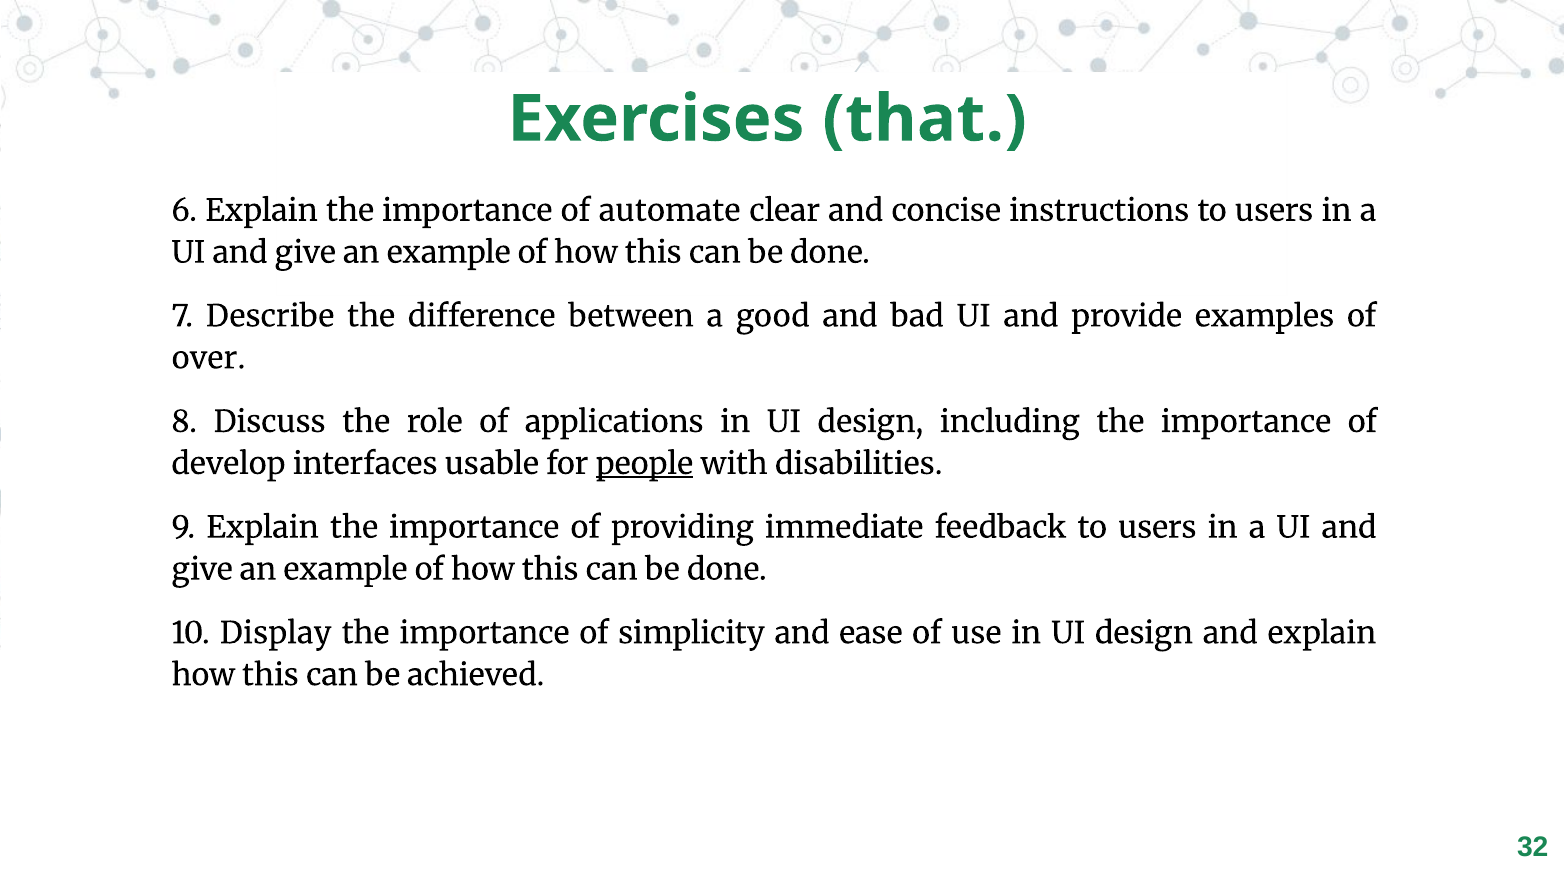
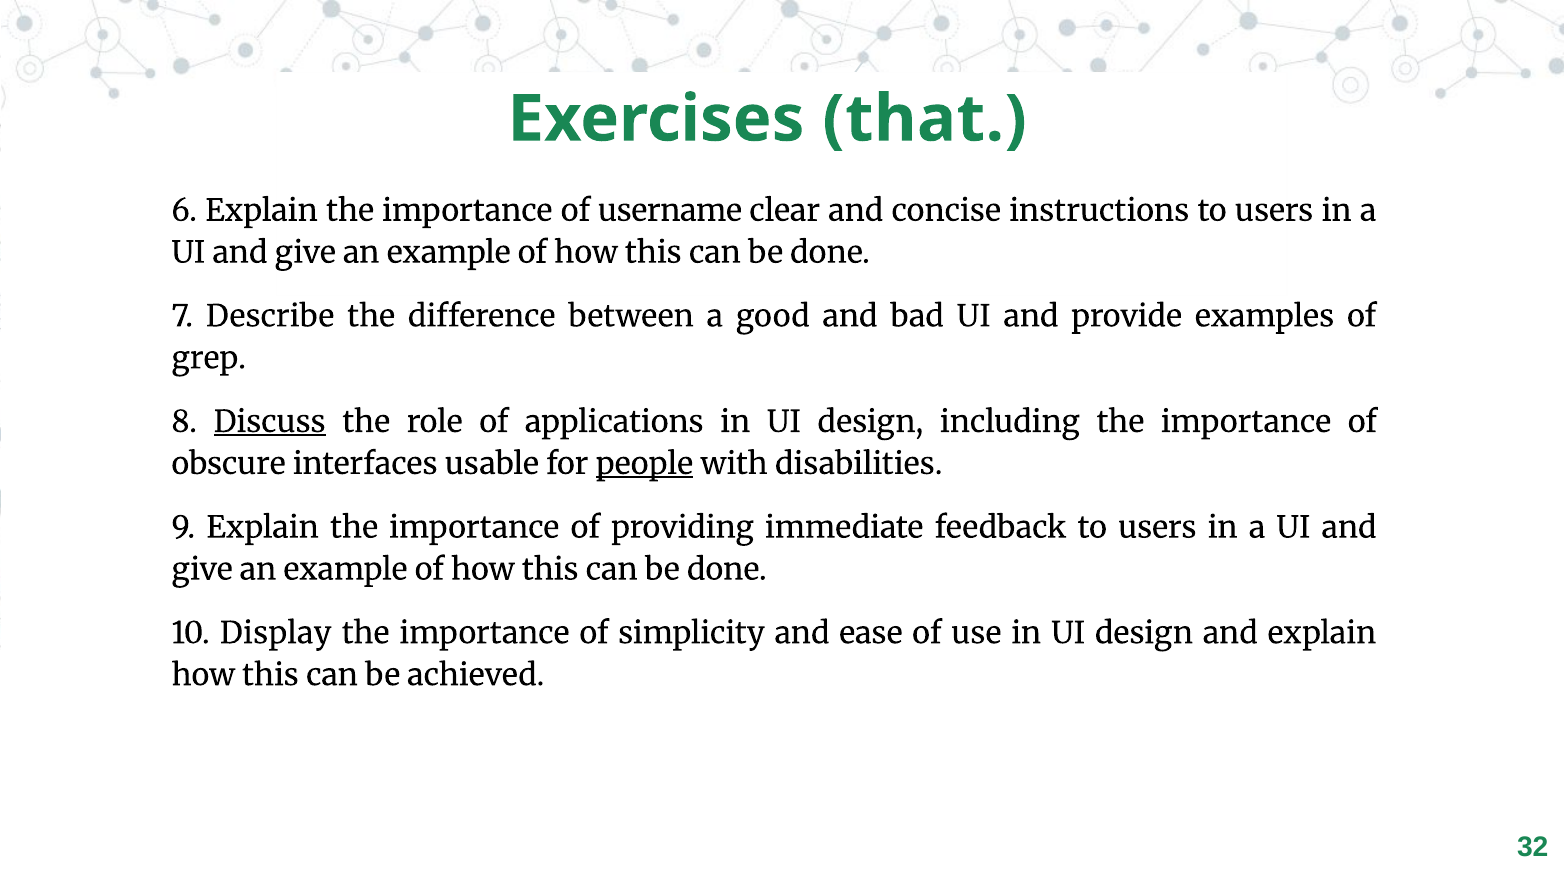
automate: automate -> username
over: over -> grep
Discuss underline: none -> present
develop: develop -> obscure
